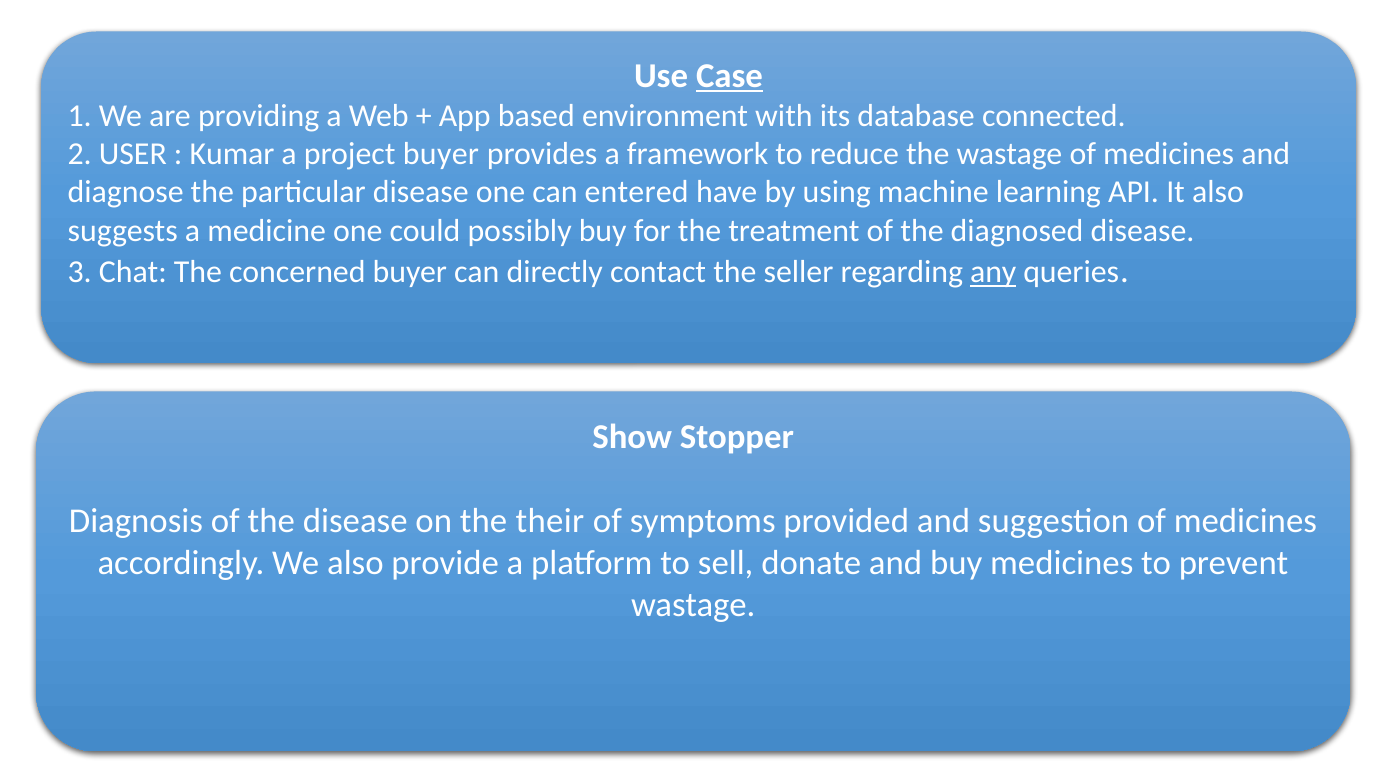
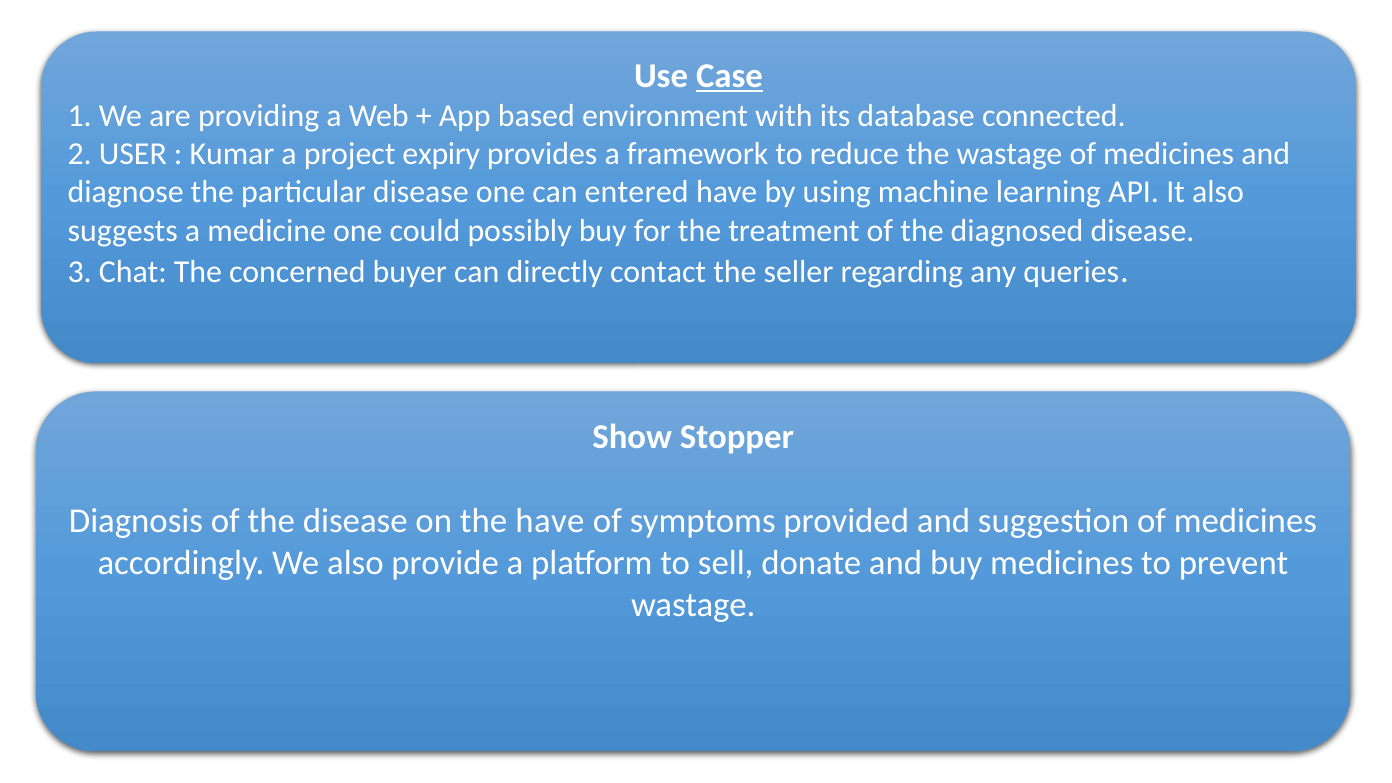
project buyer: buyer -> expiry
any underline: present -> none
the their: their -> have
